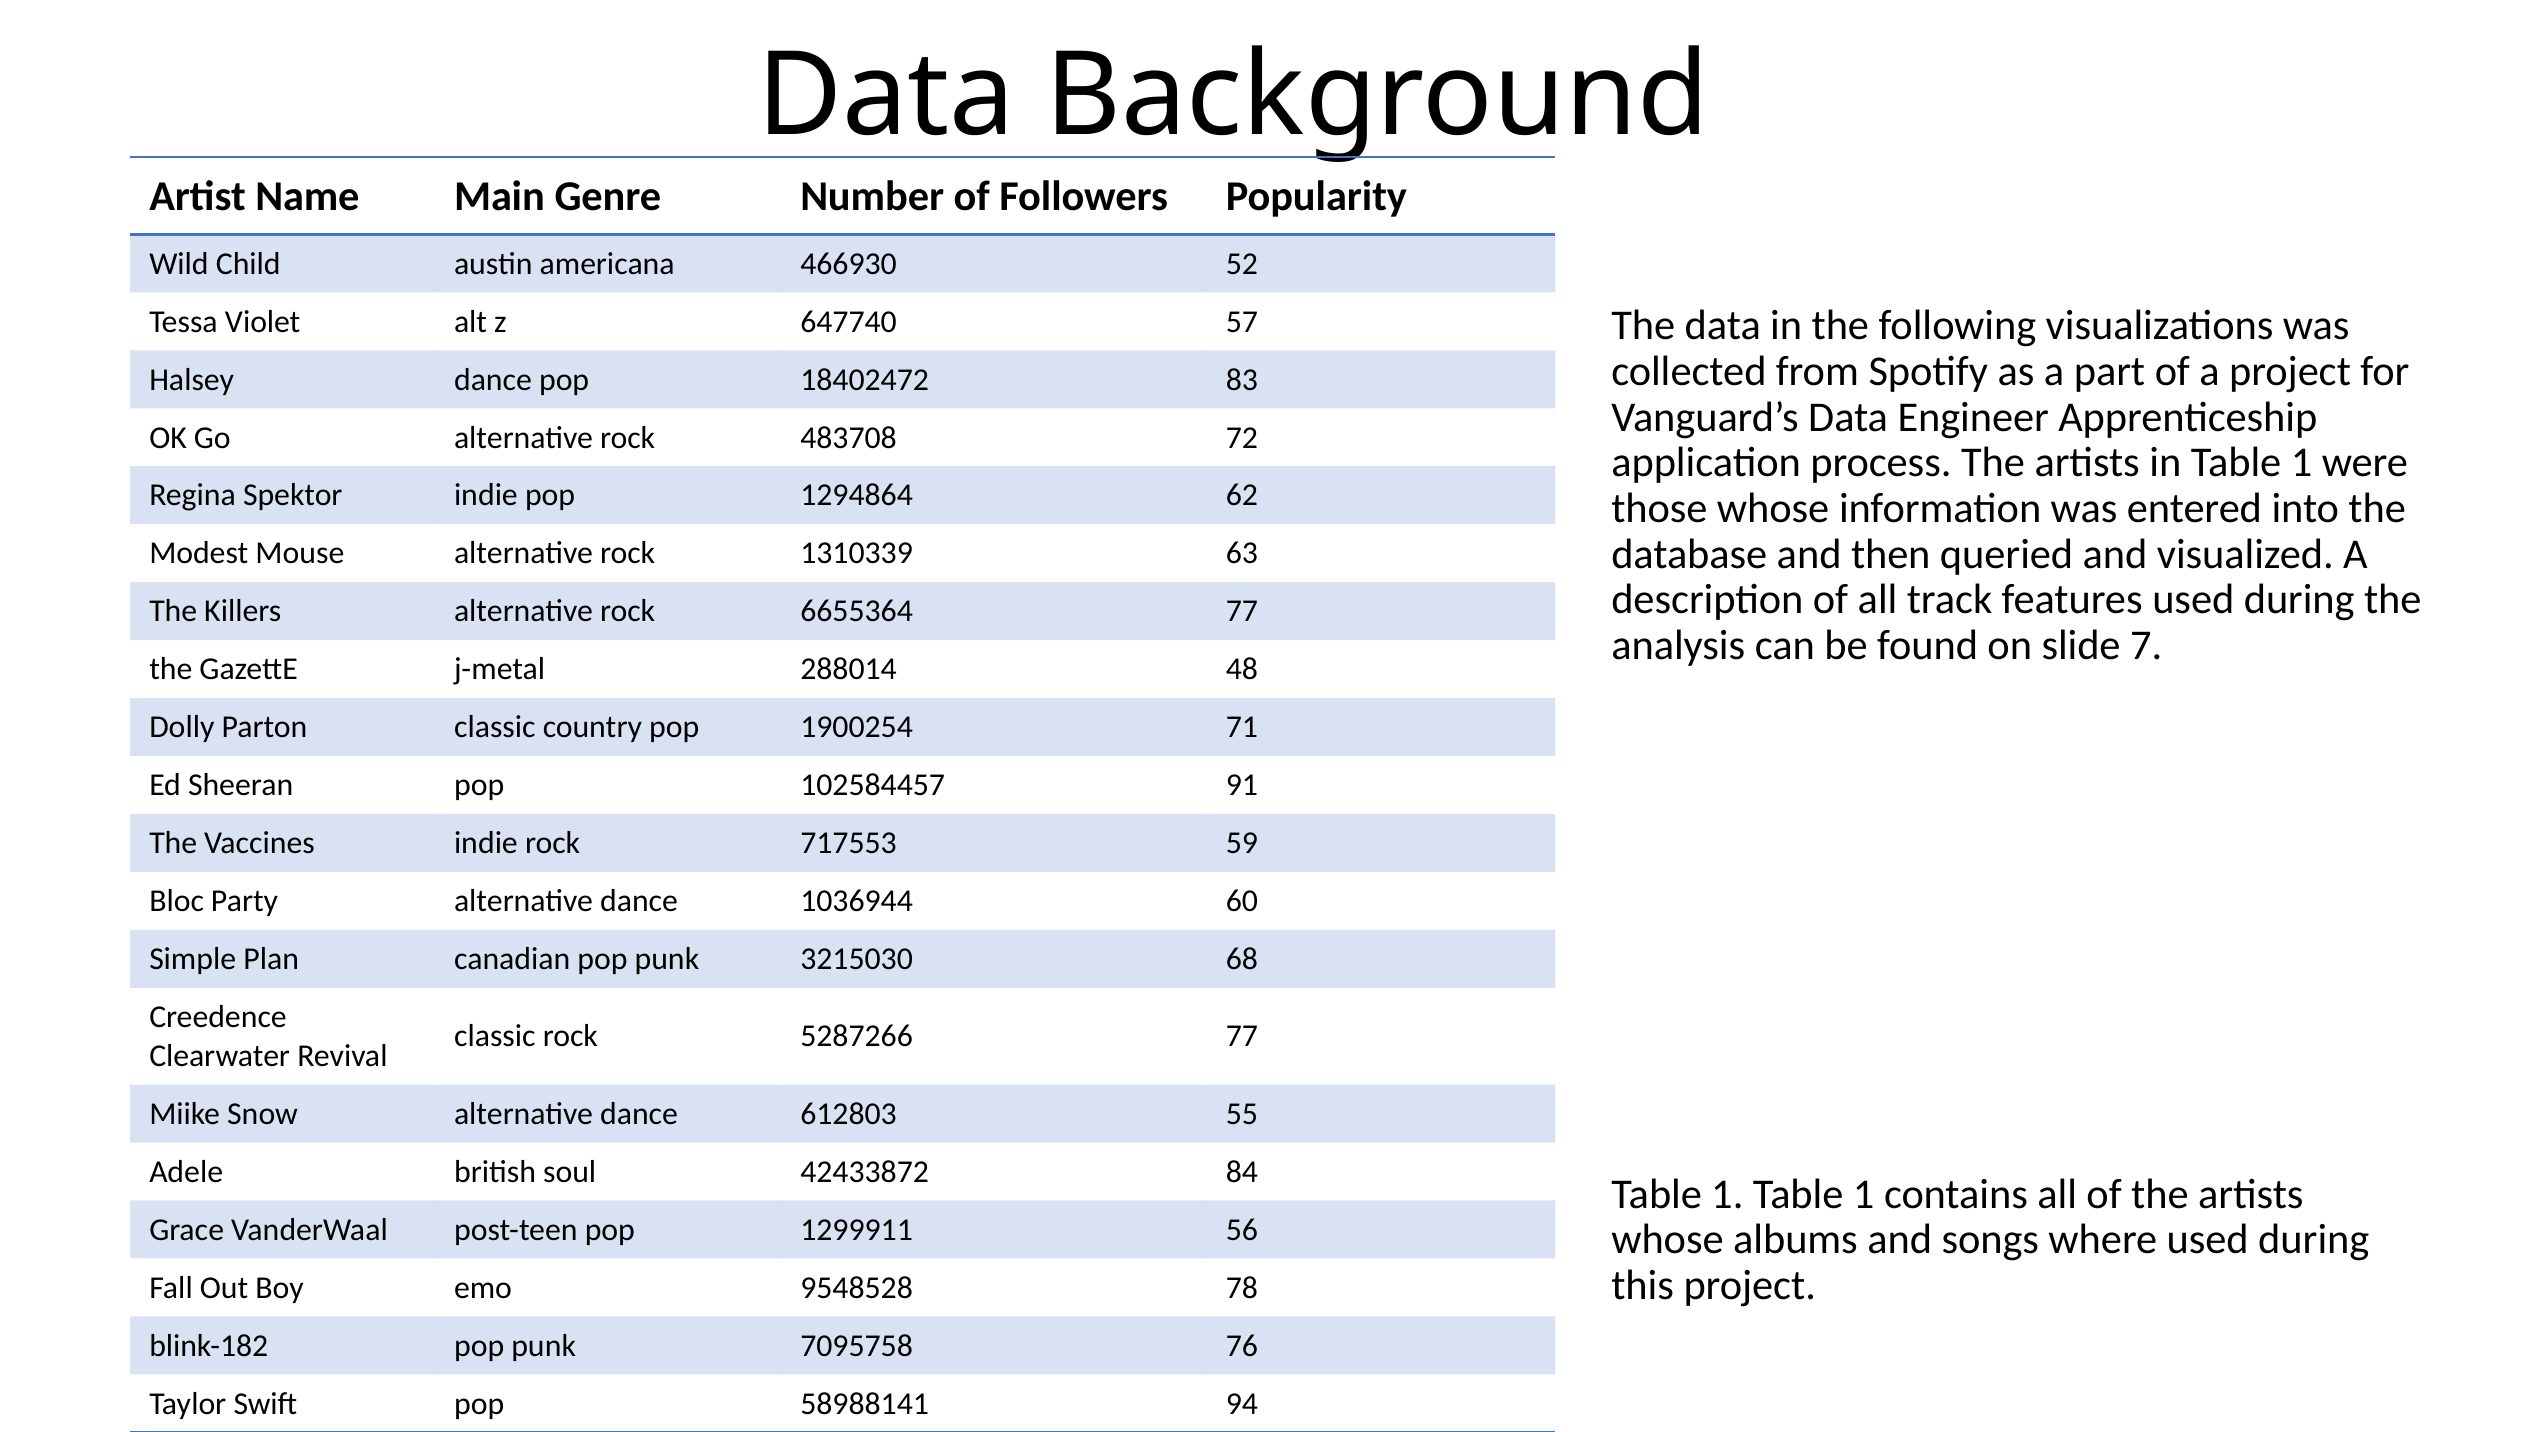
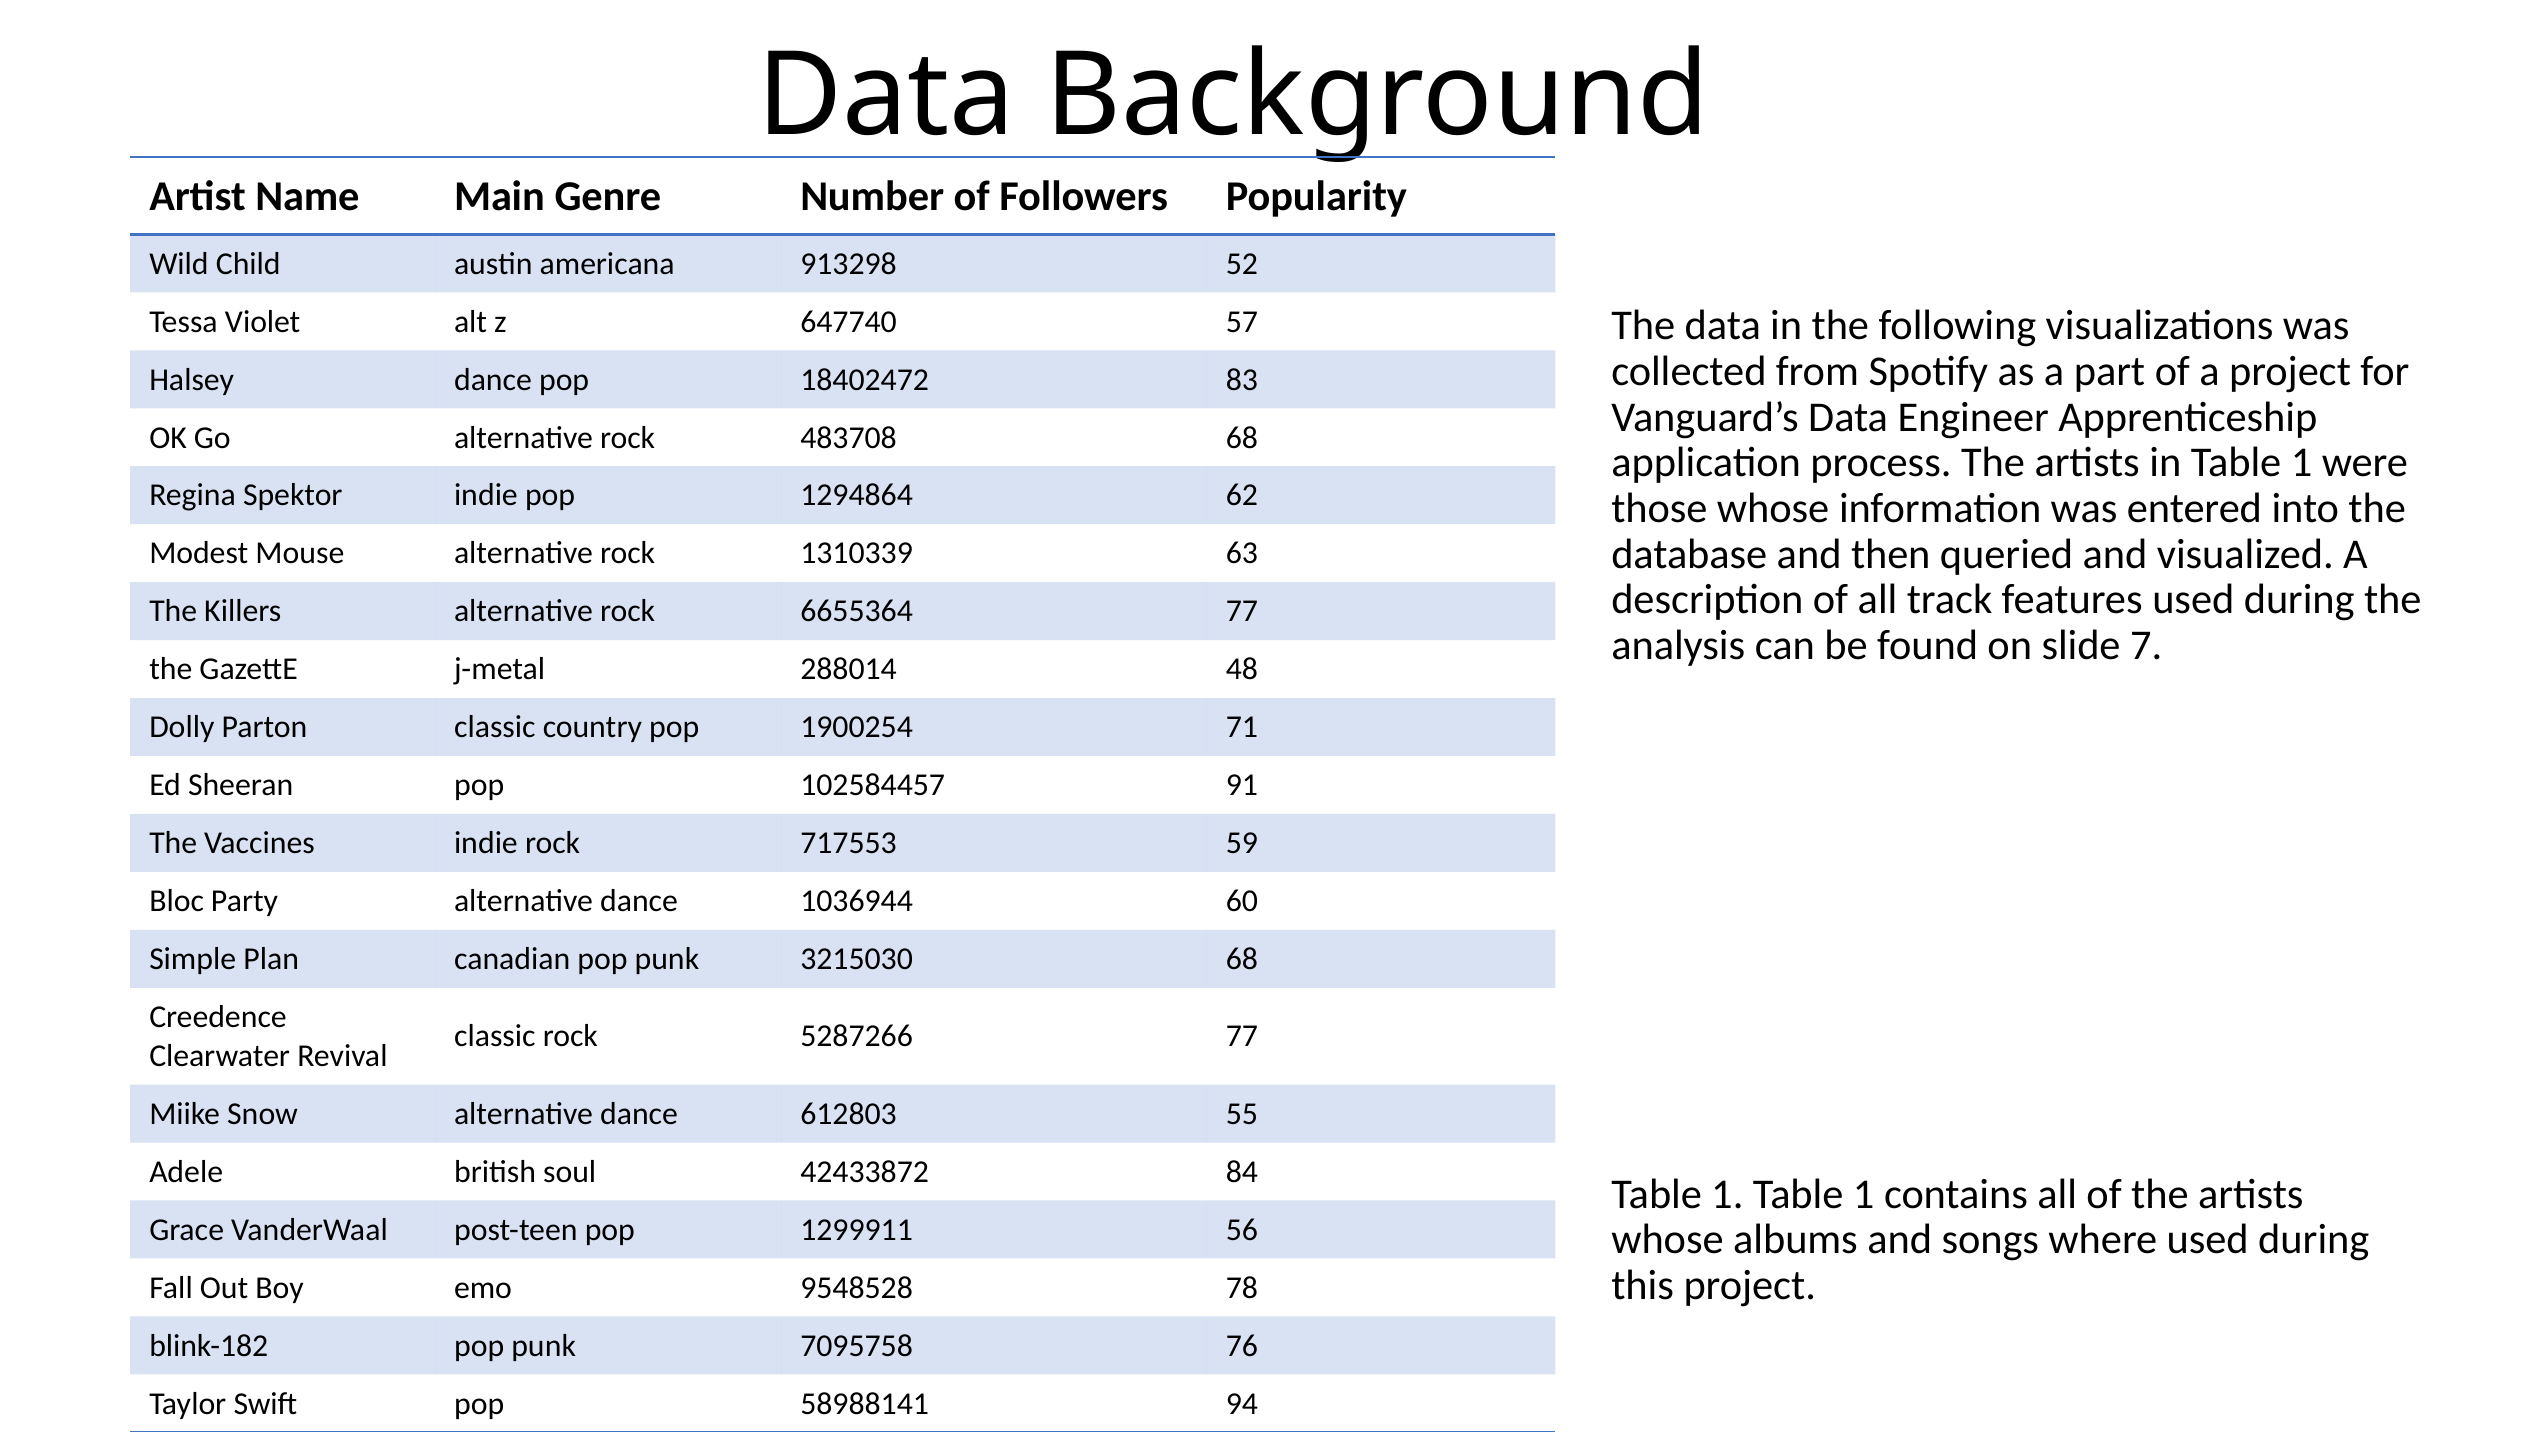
466930: 466930 -> 913298
483708 72: 72 -> 68
